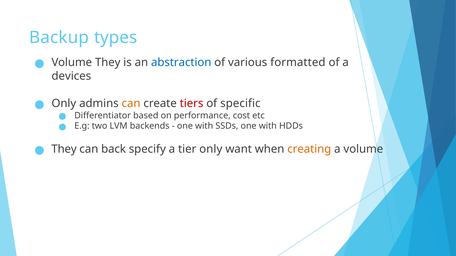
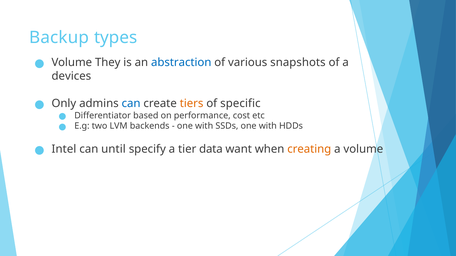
formatted: formatted -> snapshots
can at (131, 104) colour: orange -> blue
tiers colour: red -> orange
They at (64, 149): They -> Intel
back: back -> until
tier only: only -> data
